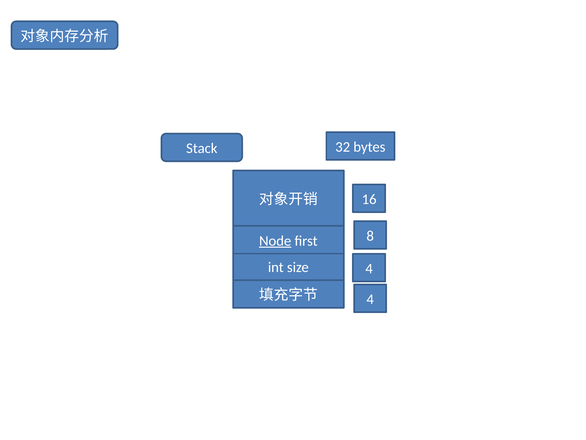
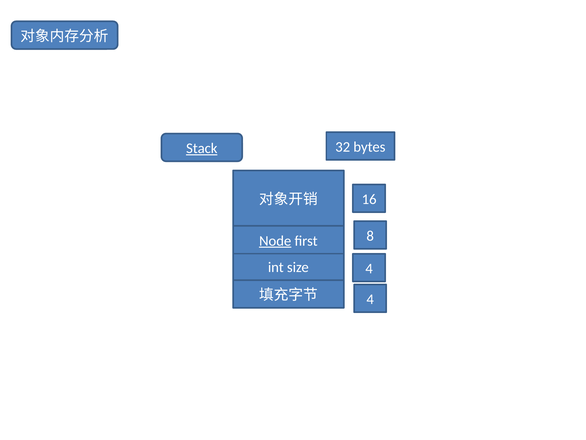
Stack underline: none -> present
